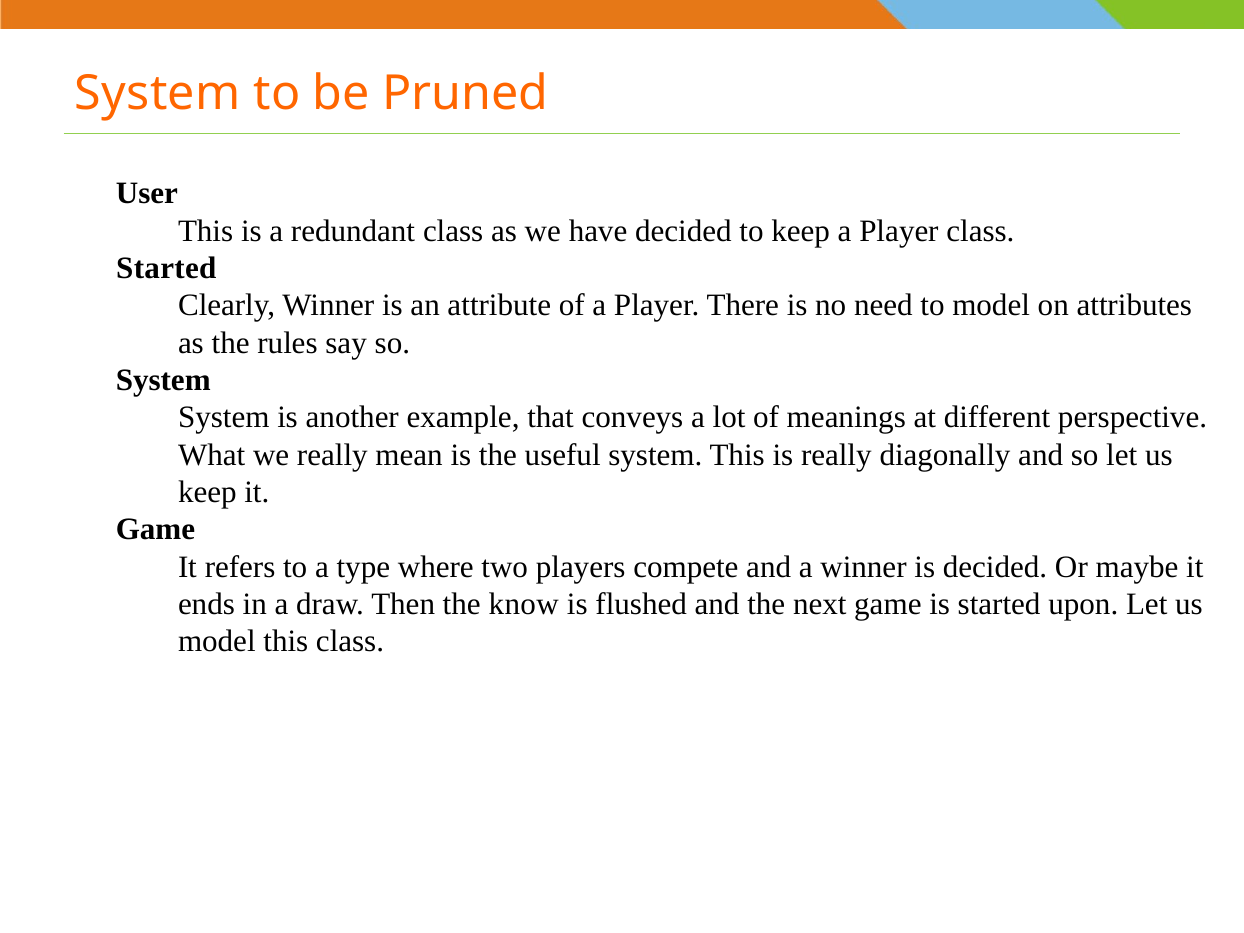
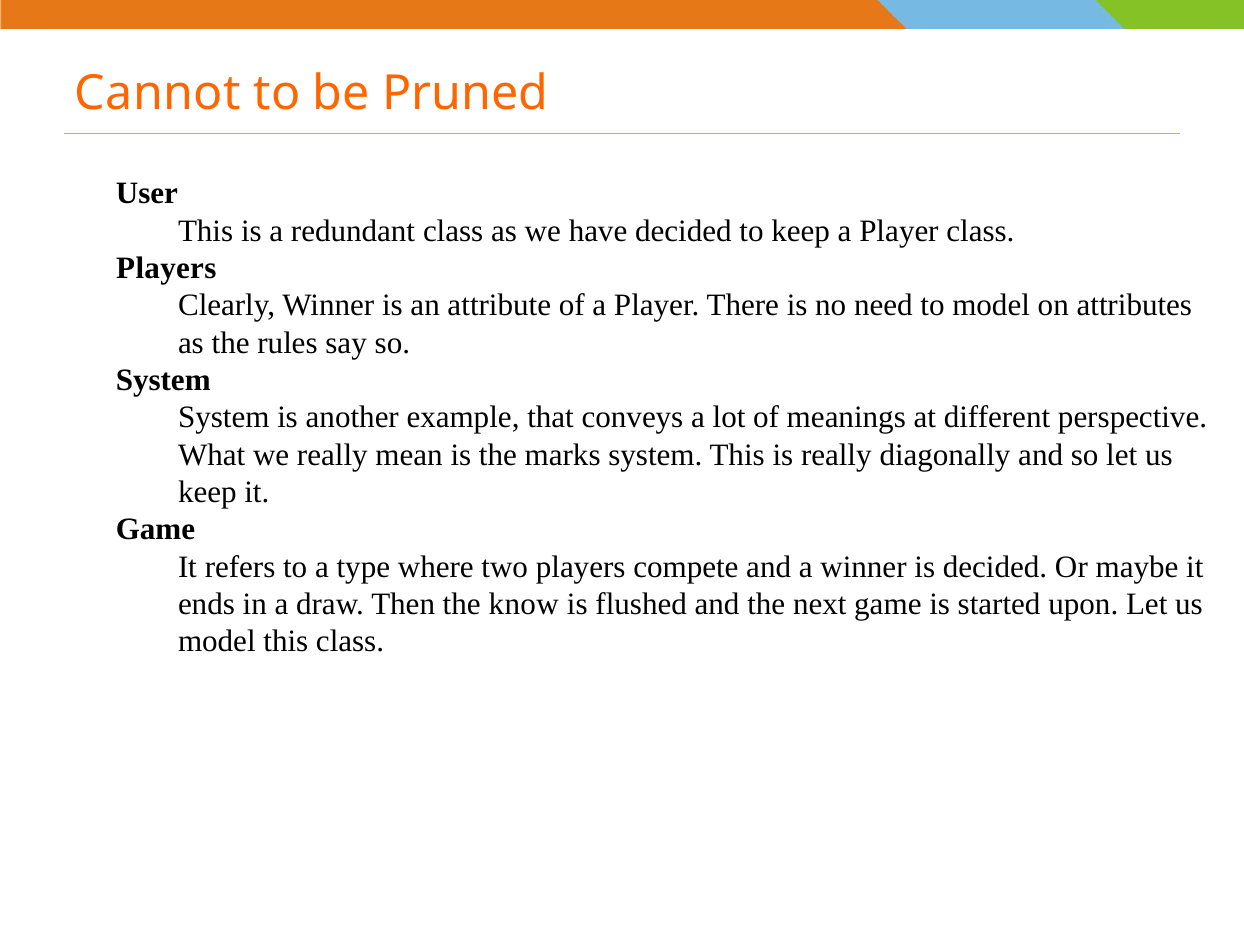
System at (158, 94): System -> Cannot
Started at (166, 268): Started -> Players
useful: useful -> marks
